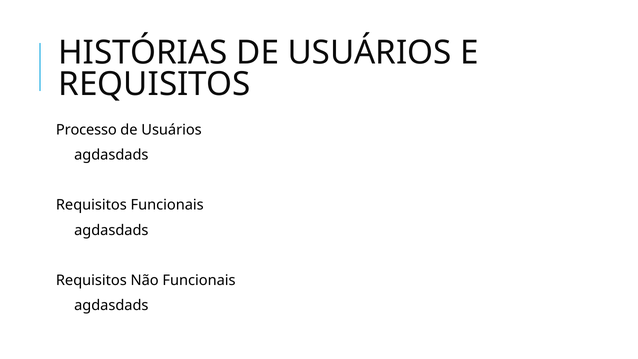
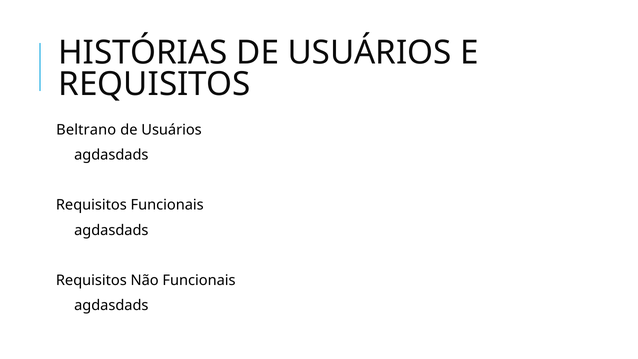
Processo: Processo -> Beltrano
